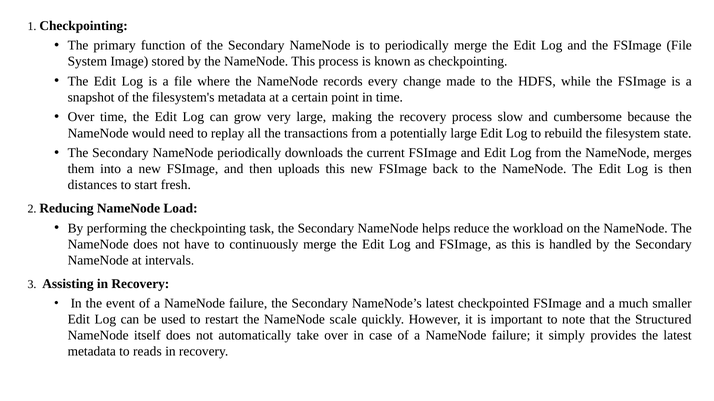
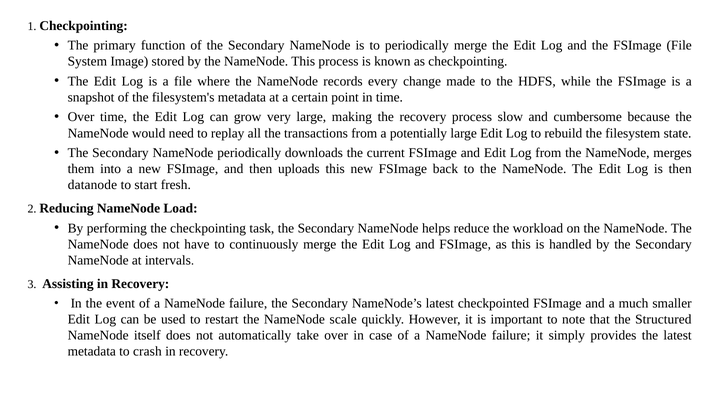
distances: distances -> datanode
reads: reads -> crash
